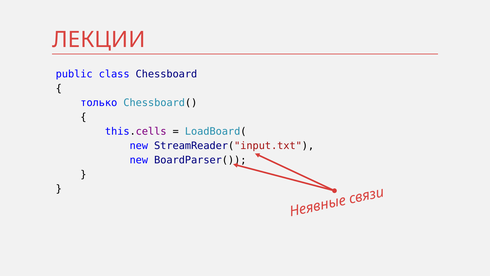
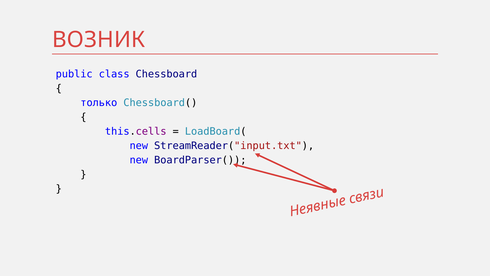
ЛЕКЦИИ: ЛЕКЦИИ -> ВОЗНИК
